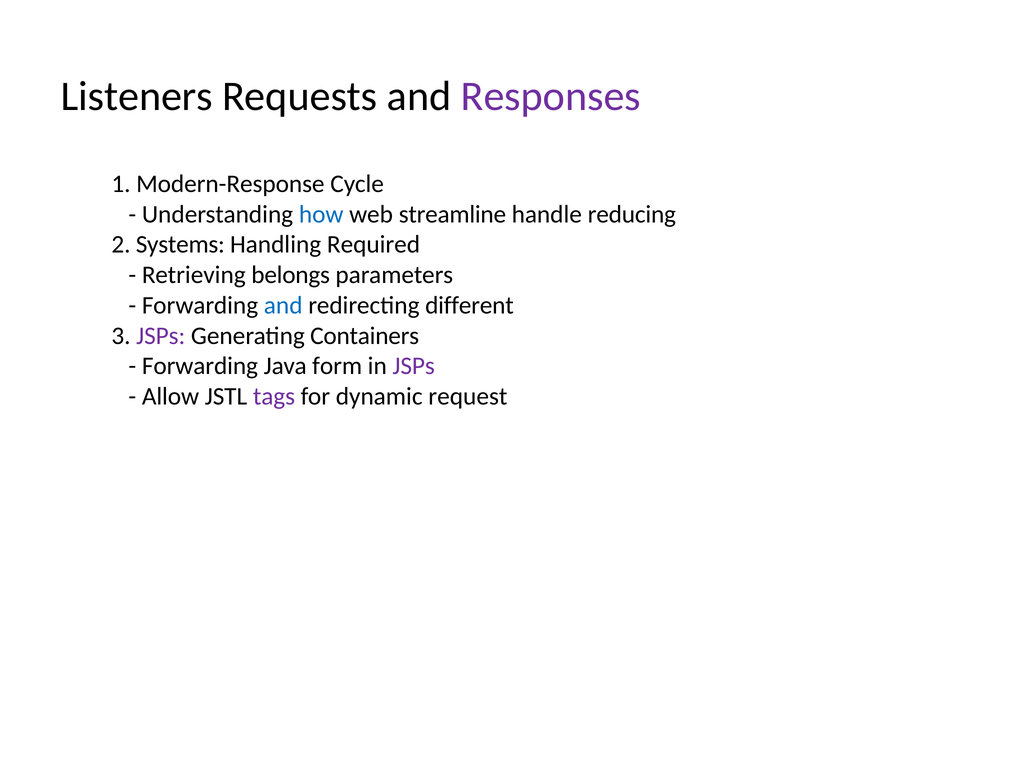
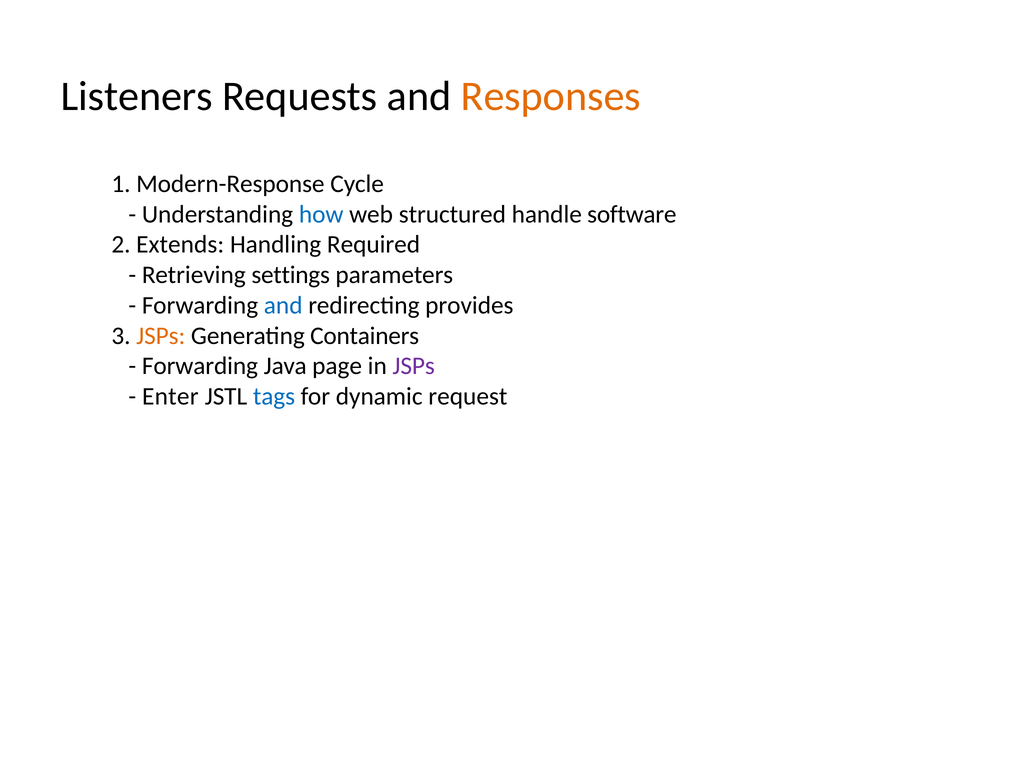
Responses colour: purple -> orange
streamline: streamline -> structured
reducing: reducing -> software
Systems: Systems -> Extends
belongs: belongs -> settings
different: different -> provides
JSPs at (161, 336) colour: purple -> orange
form: form -> page
Allow: Allow -> Enter
tags colour: purple -> blue
